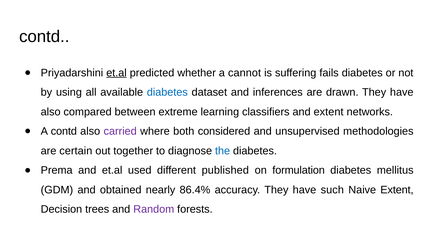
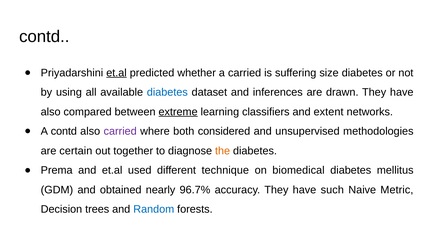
a cannot: cannot -> carried
fails: fails -> size
extreme underline: none -> present
the colour: blue -> orange
published: published -> technique
formulation: formulation -> biomedical
86.4%: 86.4% -> 96.7%
Naive Extent: Extent -> Metric
Random colour: purple -> blue
